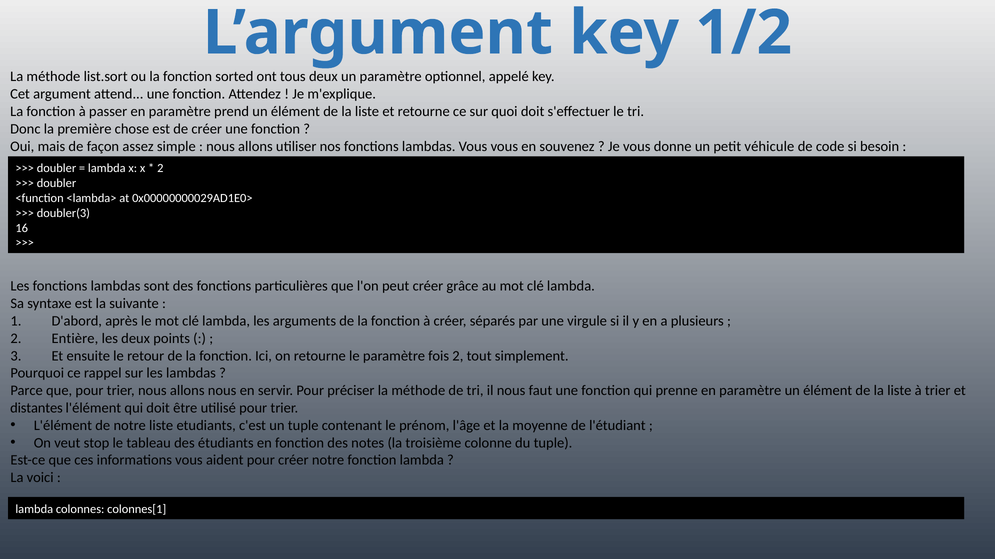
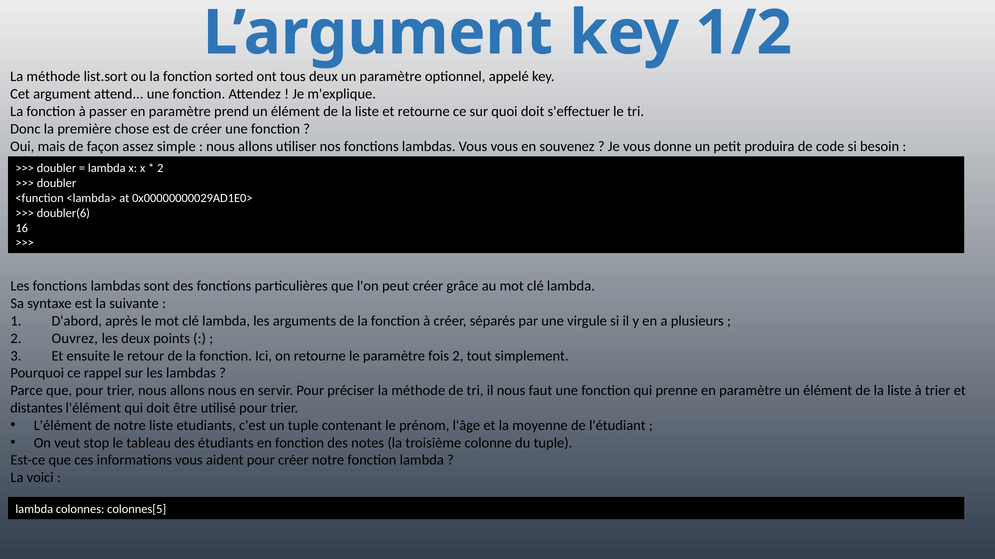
véhicule: véhicule -> produira
doubler(3: doubler(3 -> doubler(6
Entière: Entière -> Ouvrez
colonnes[1: colonnes[1 -> colonnes[5
